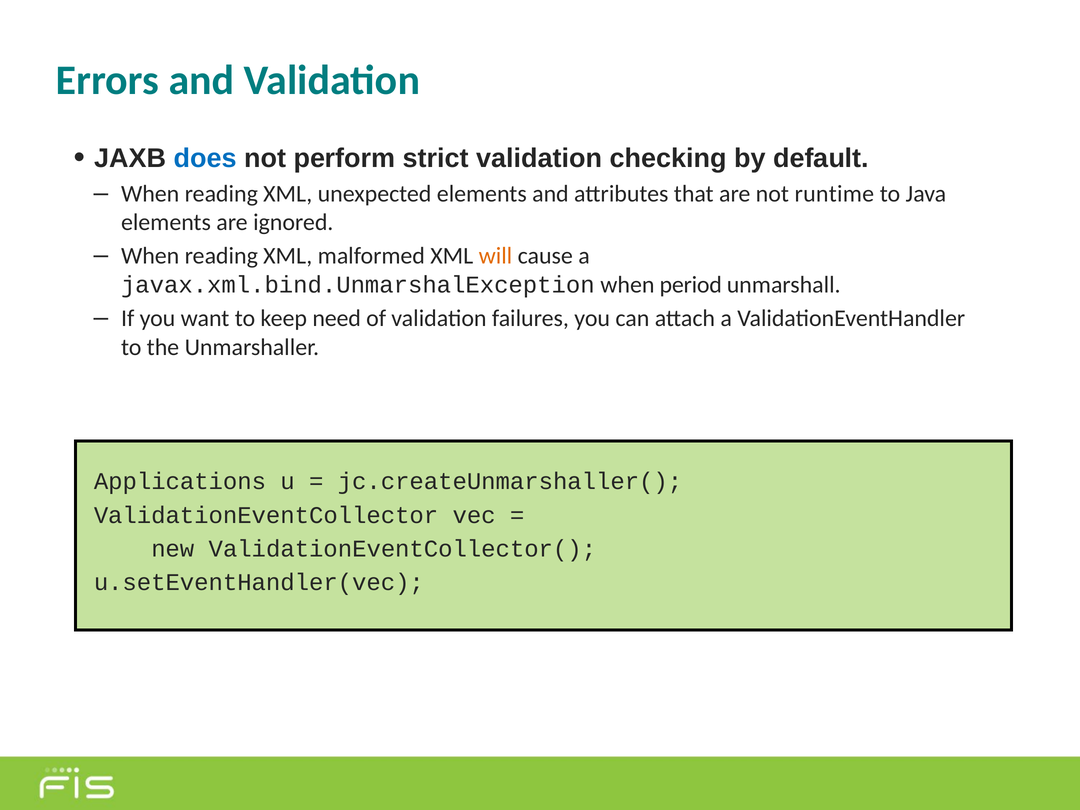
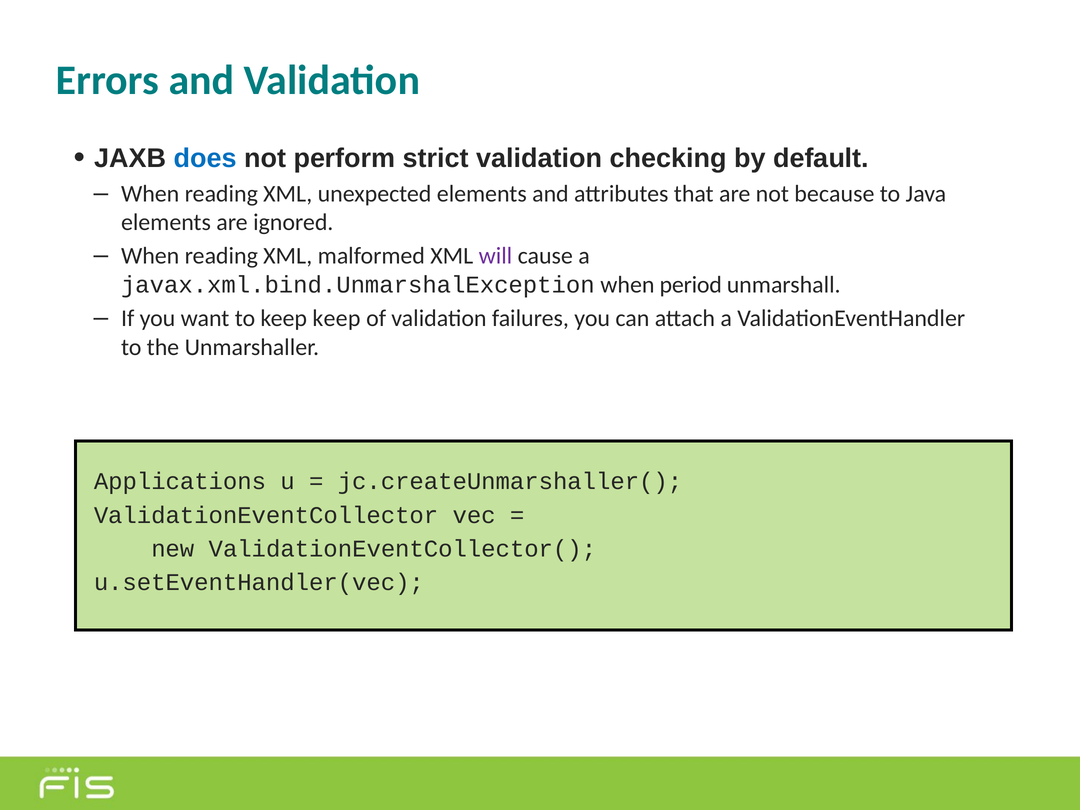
runtime: runtime -> because
will colour: orange -> purple
keep need: need -> keep
